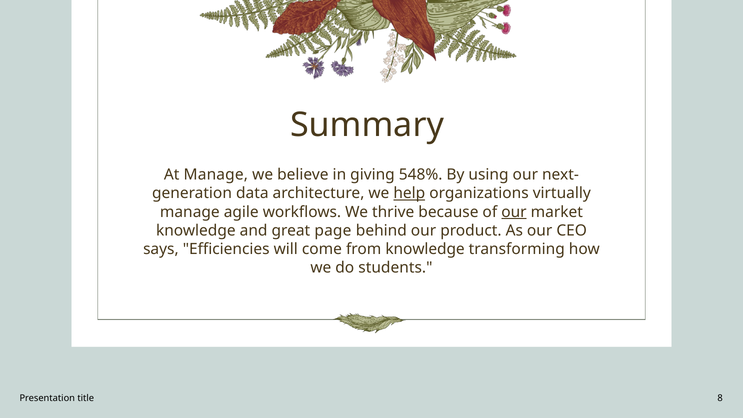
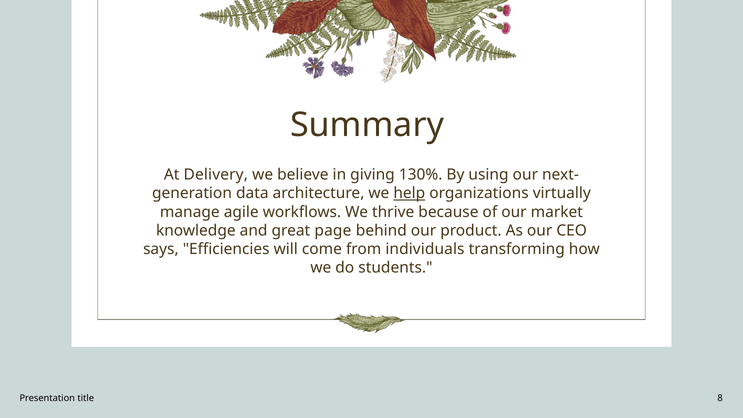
At Manage: Manage -> Delivery
548%: 548% -> 130%
our at (514, 212) underline: present -> none
from knowledge: knowledge -> individuals
